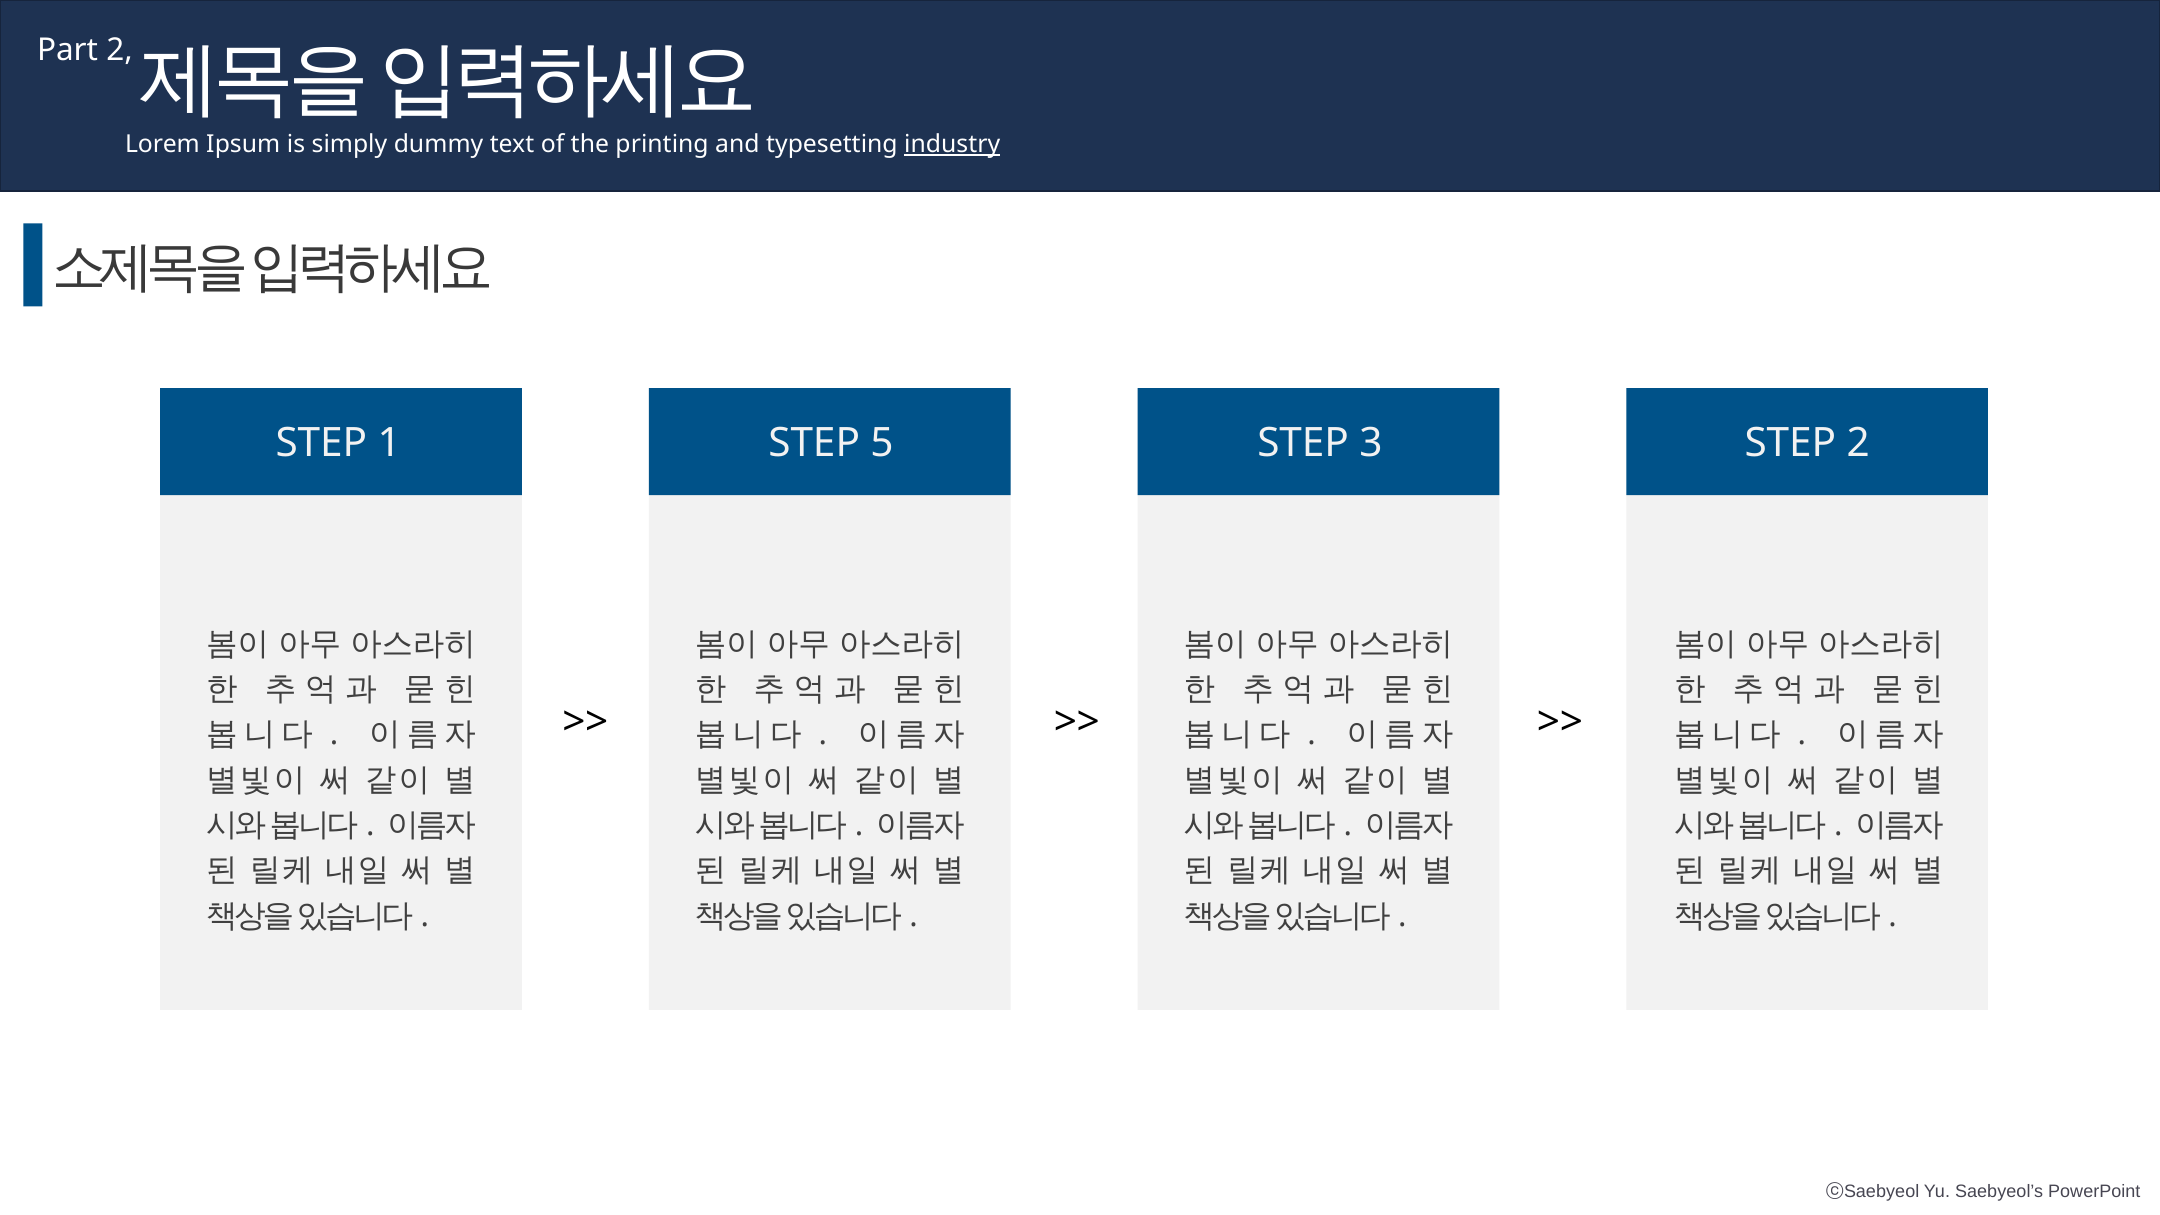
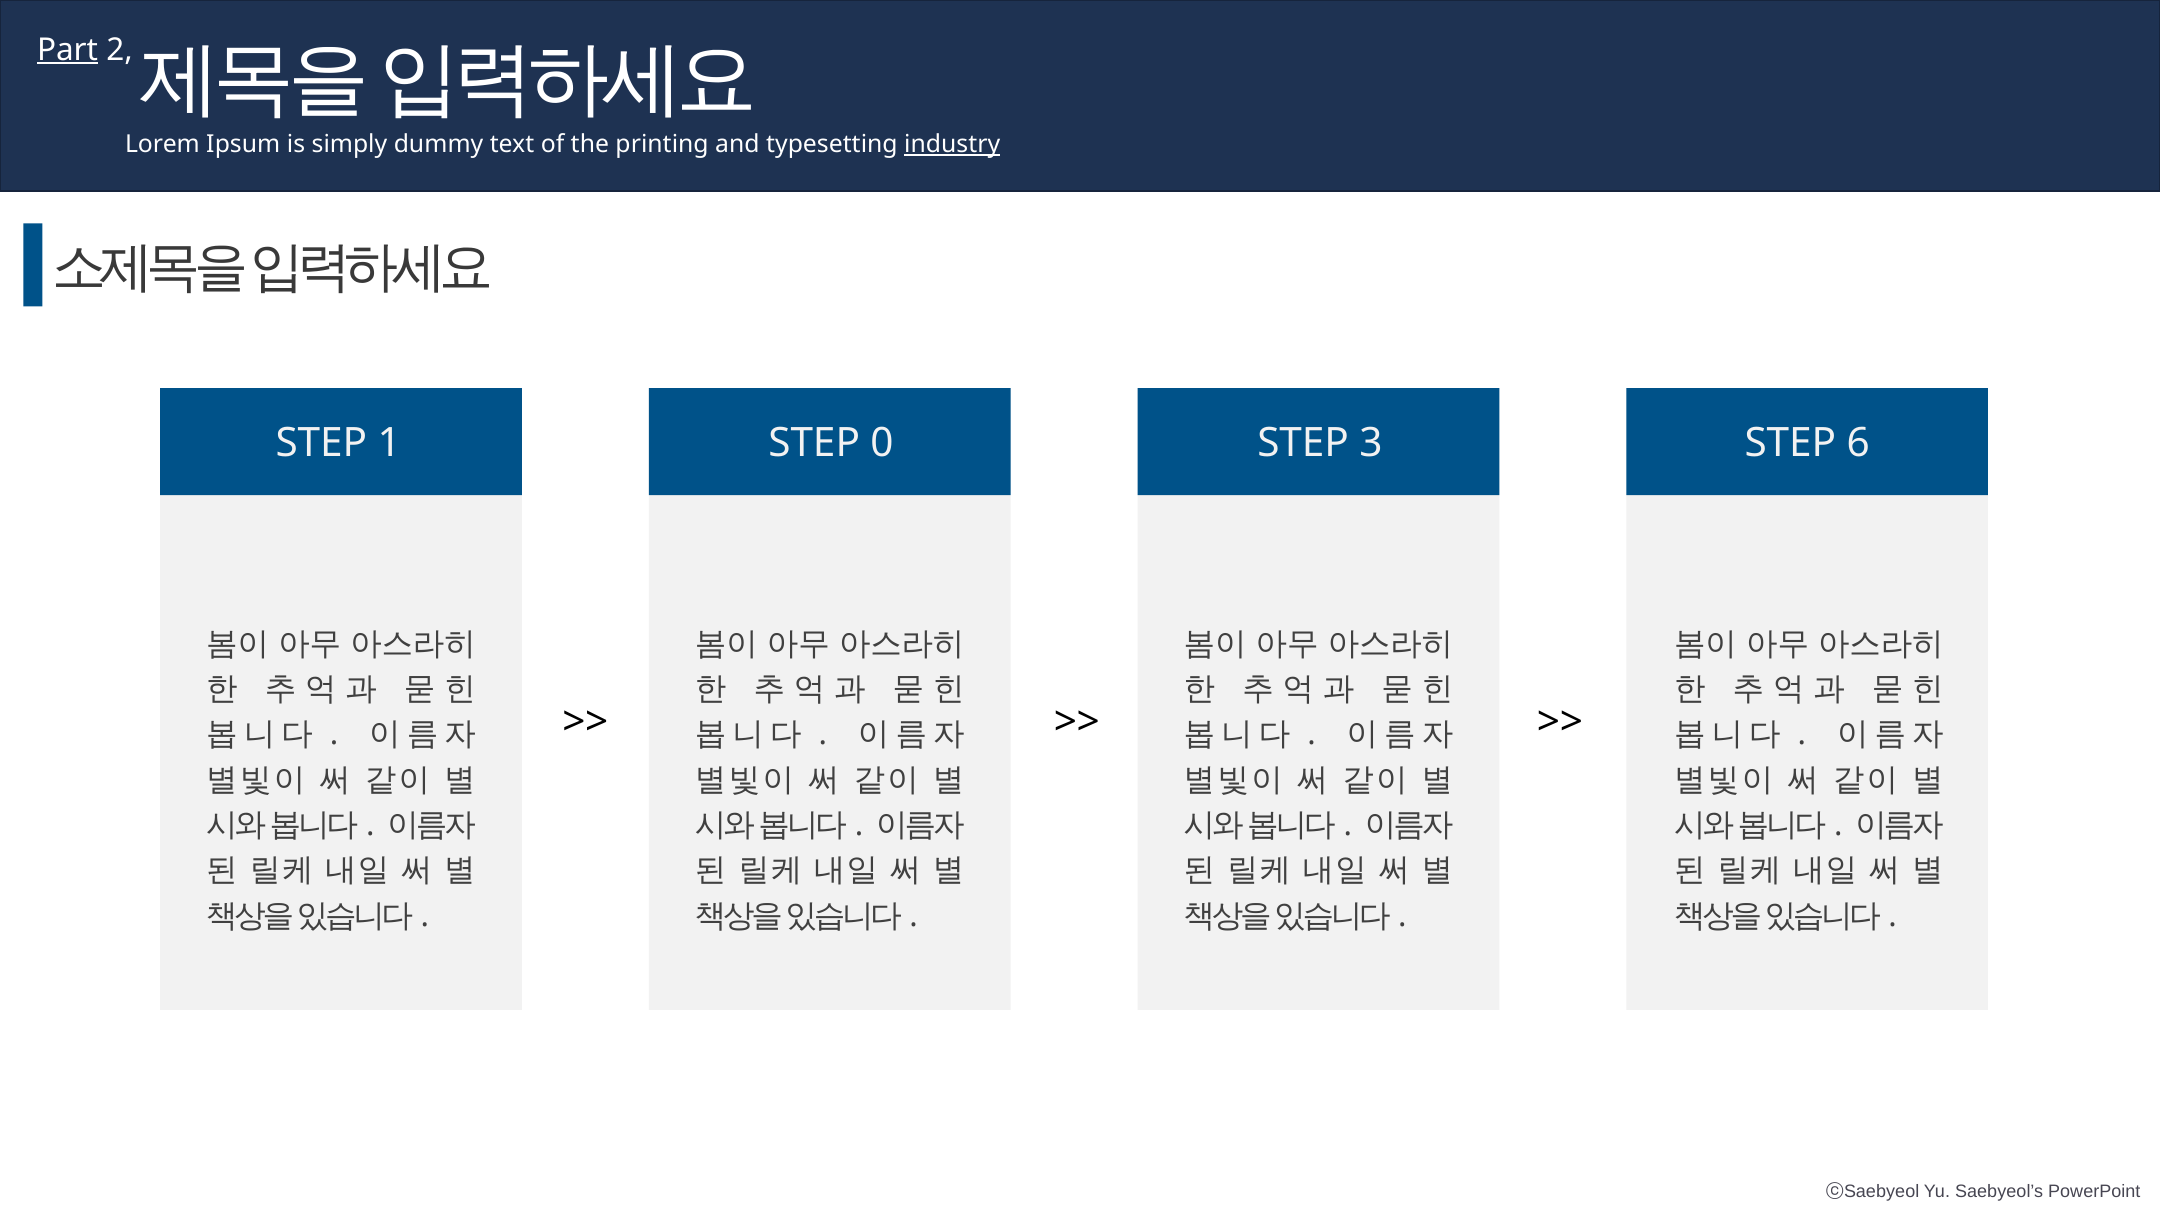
Part underline: none -> present
5: 5 -> 0
STEP 2: 2 -> 6
